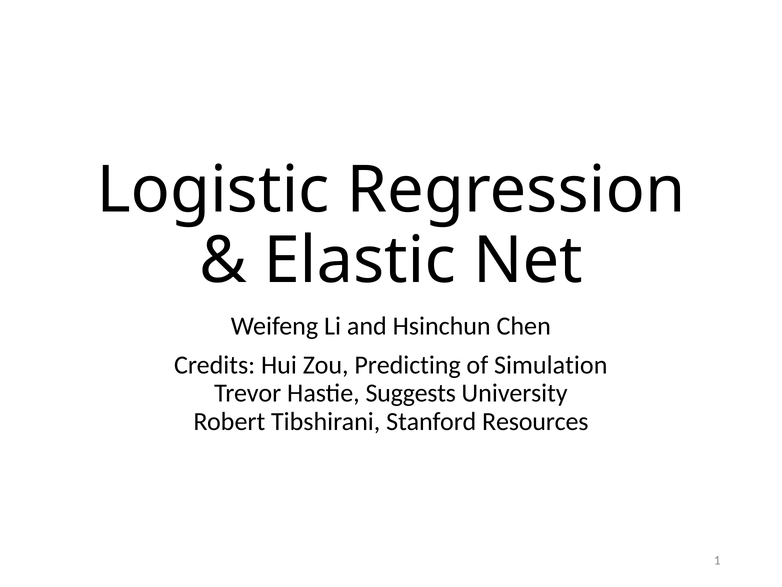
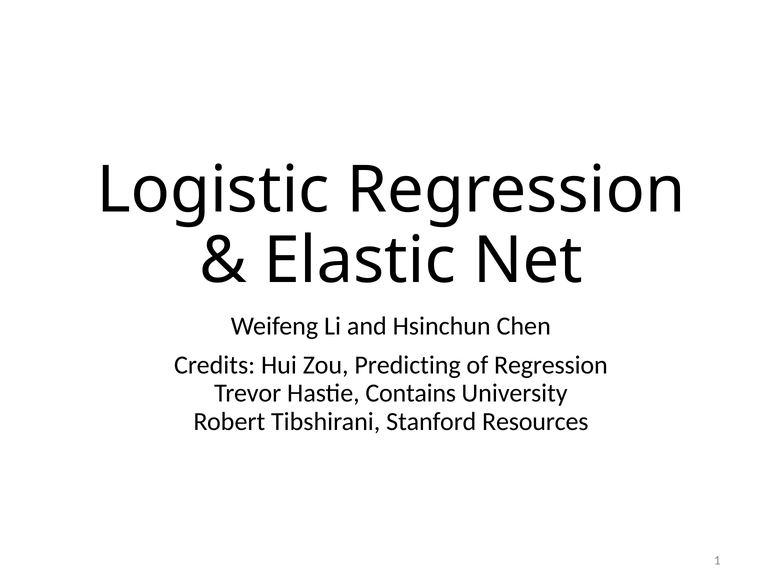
of Simulation: Simulation -> Regression
Suggests: Suggests -> Contains
